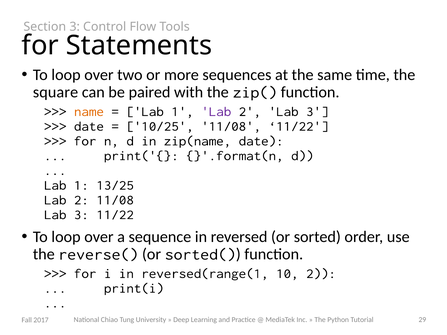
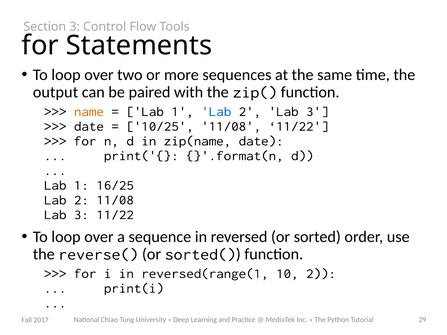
square: square -> output
Lab at (216, 112) colour: purple -> blue
13/25: 13/25 -> 16/25
